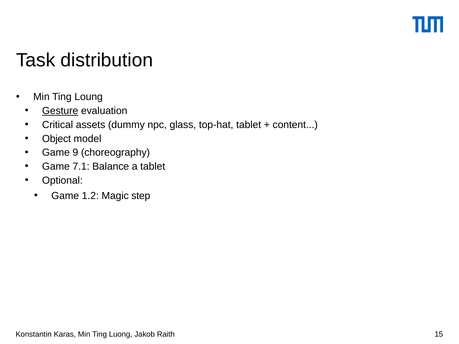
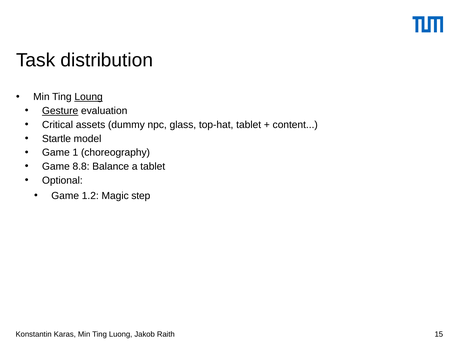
Loung underline: none -> present
Object: Object -> Startle
9: 9 -> 1
7.1: 7.1 -> 8.8
